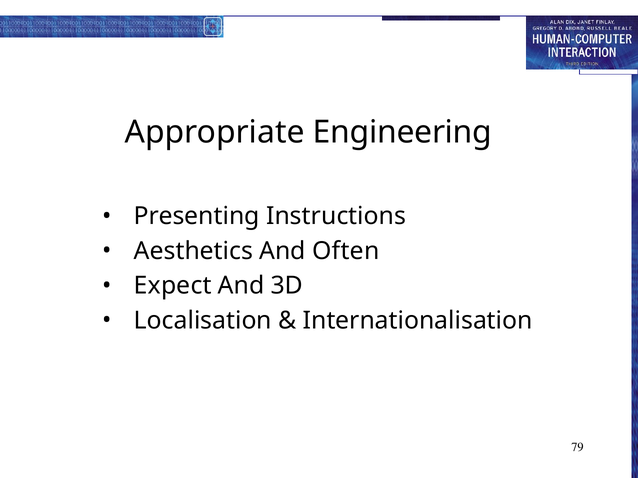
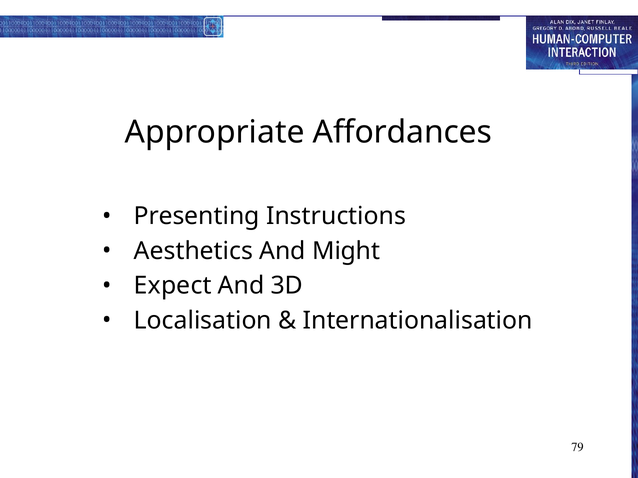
Engineering: Engineering -> Affordances
Often: Often -> Might
